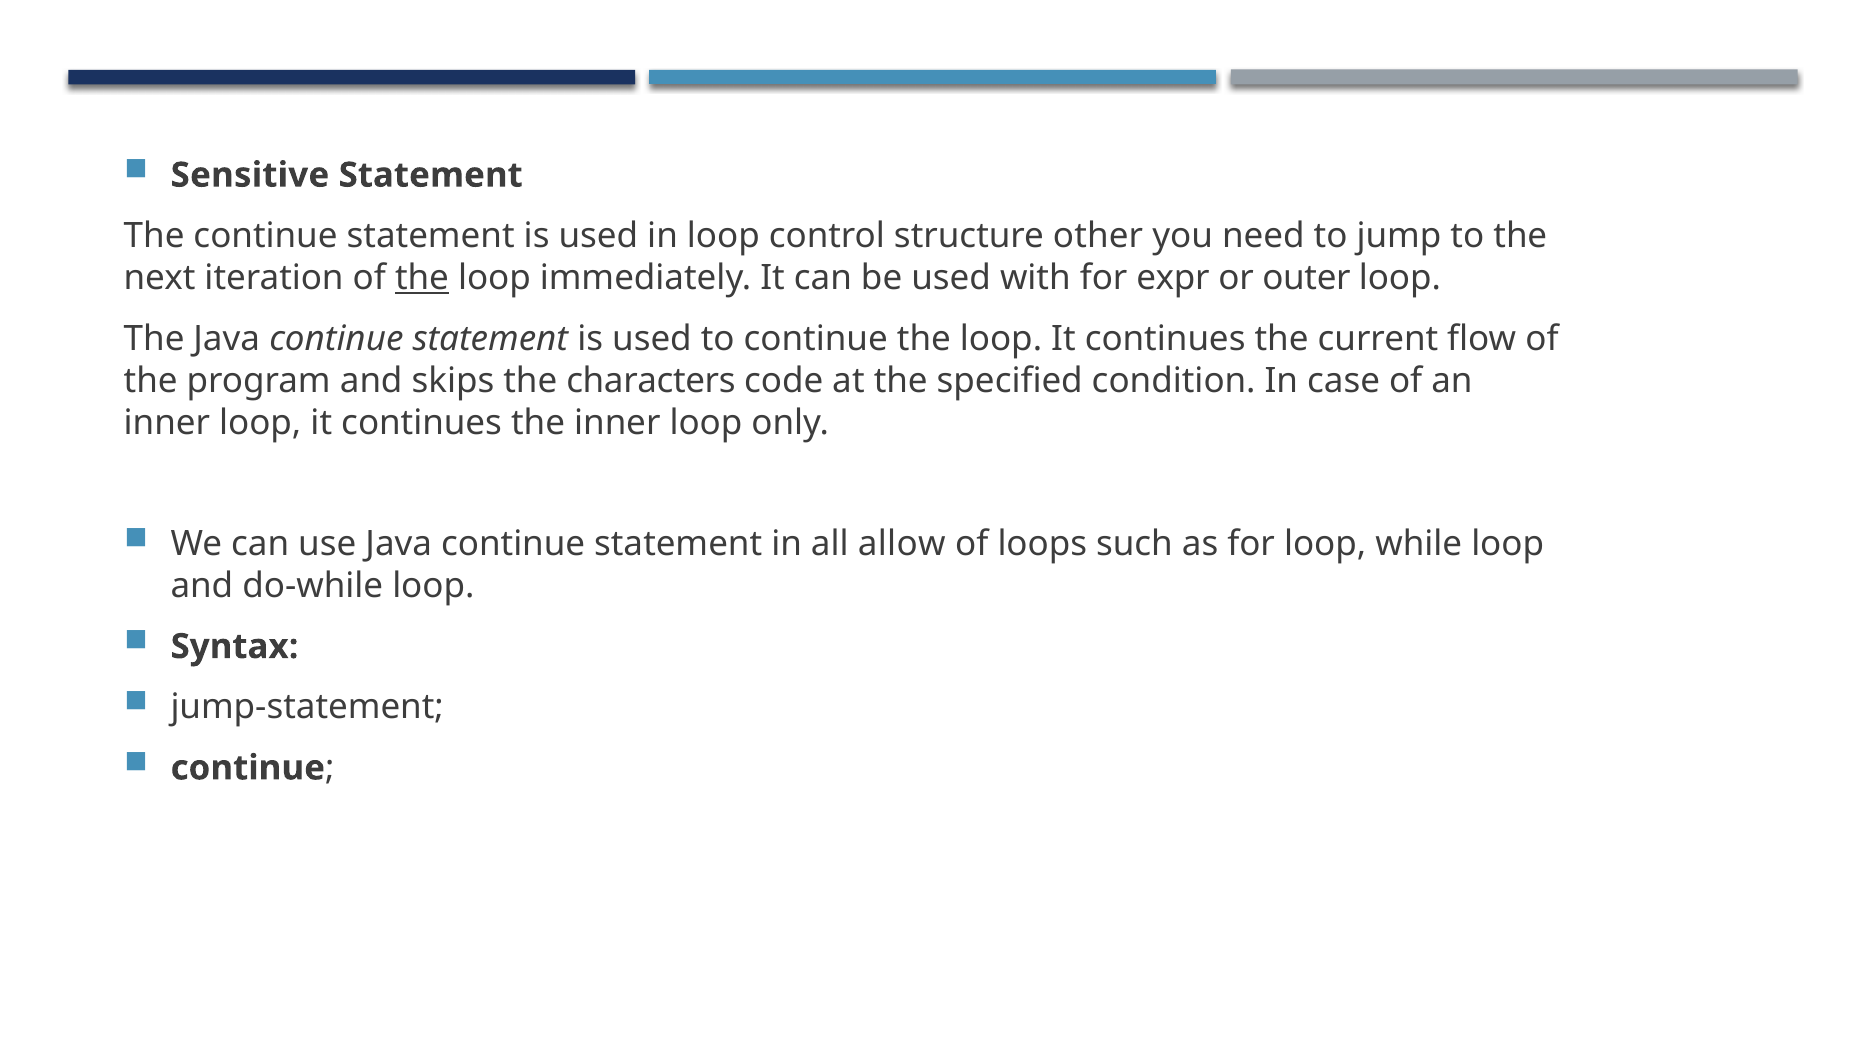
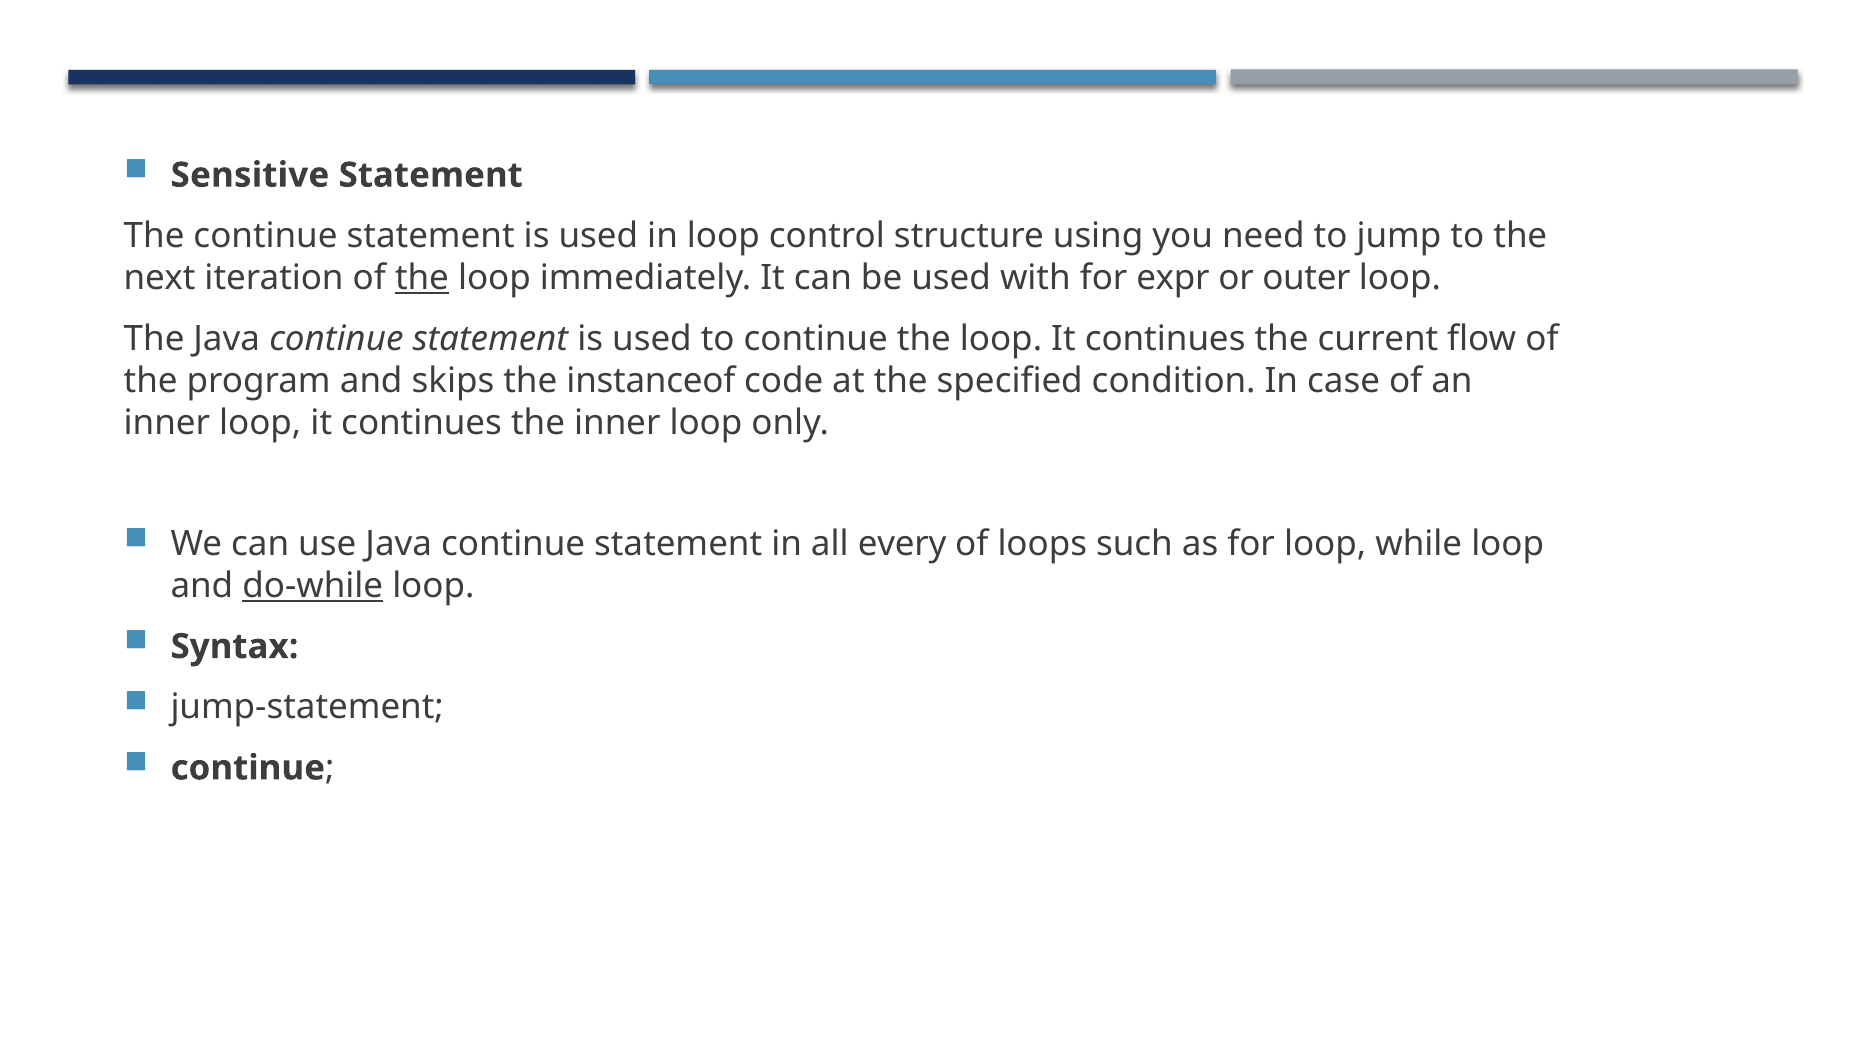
other: other -> using
characters: characters -> instanceof
allow: allow -> every
do-while underline: none -> present
